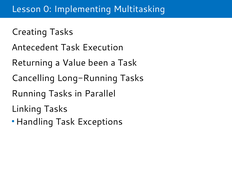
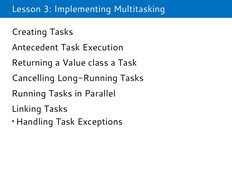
0: 0 -> 3
been: been -> class
